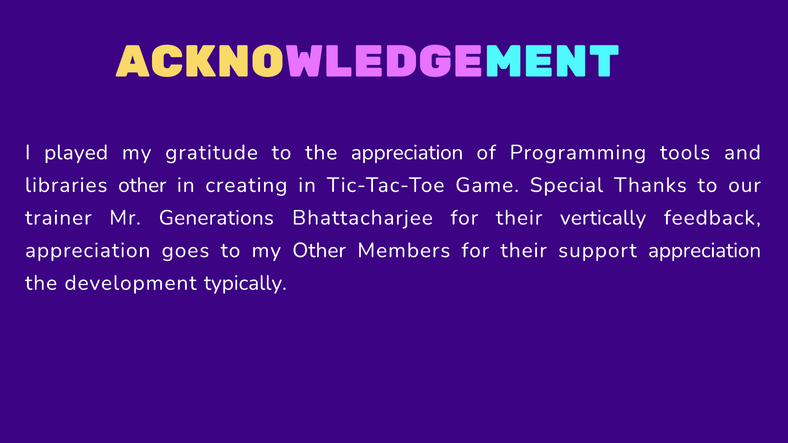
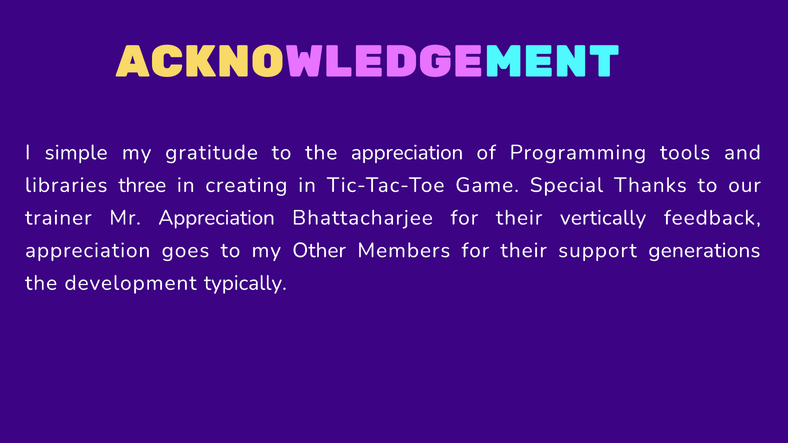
played: played -> simple
libraries other: other -> three
Mr Generations: Generations -> Appreciation
support appreciation: appreciation -> generations
